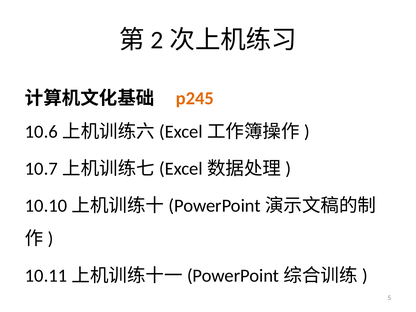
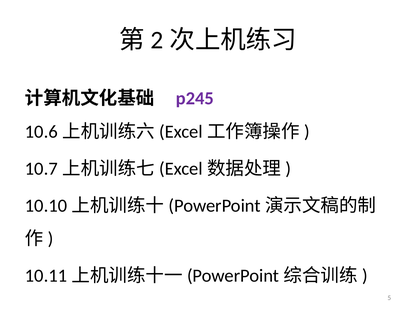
p245 colour: orange -> purple
